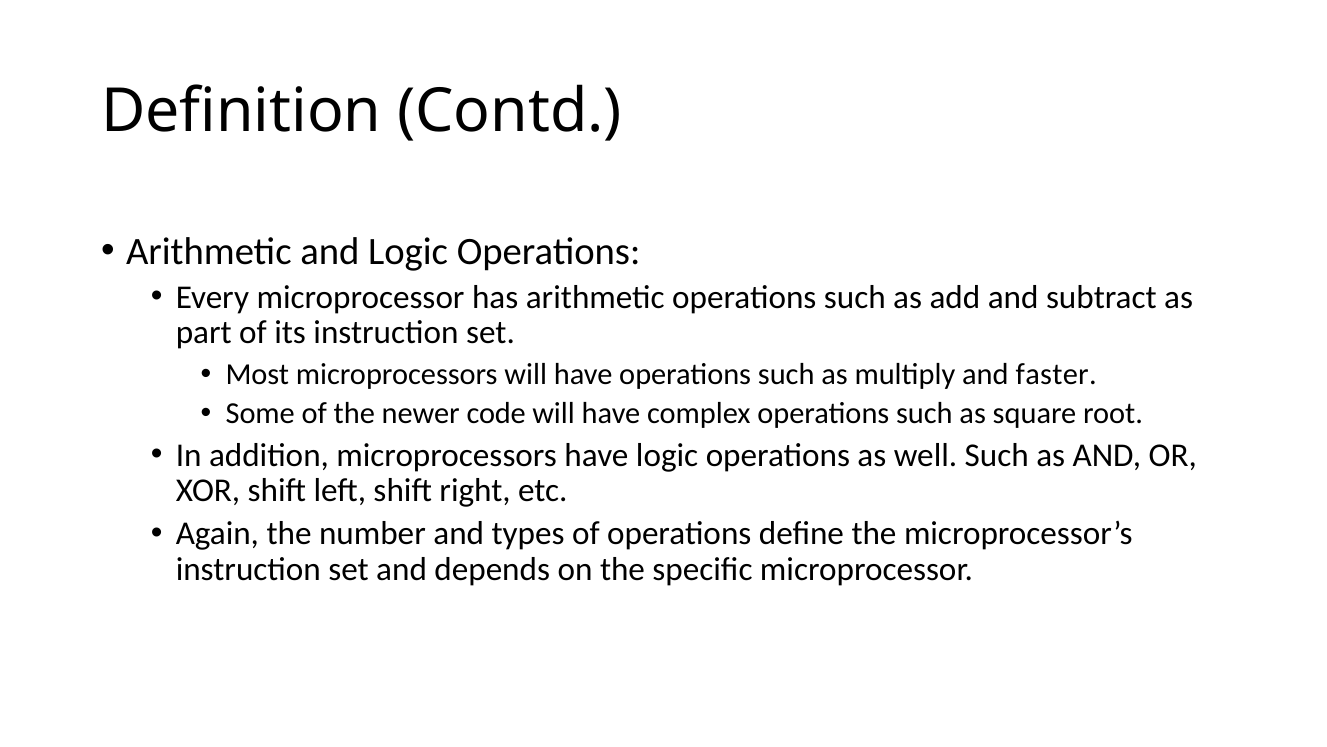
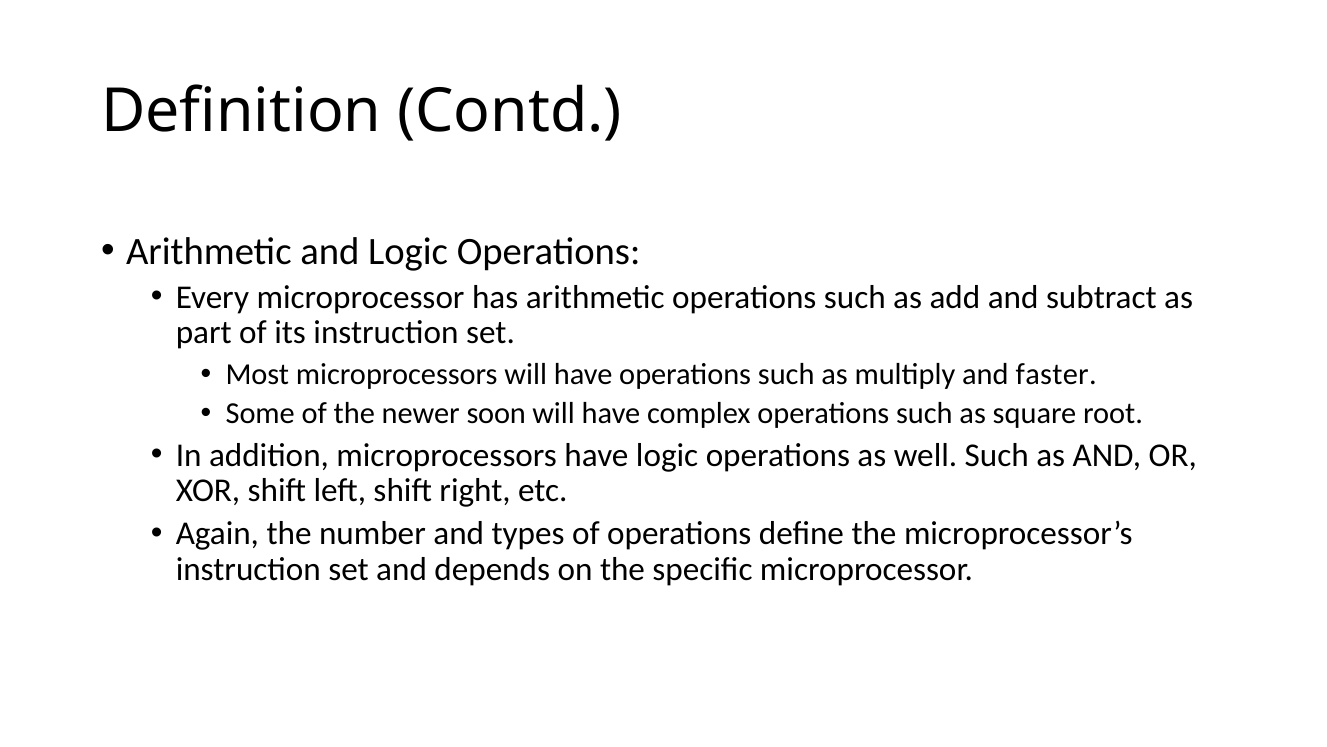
code: code -> soon
